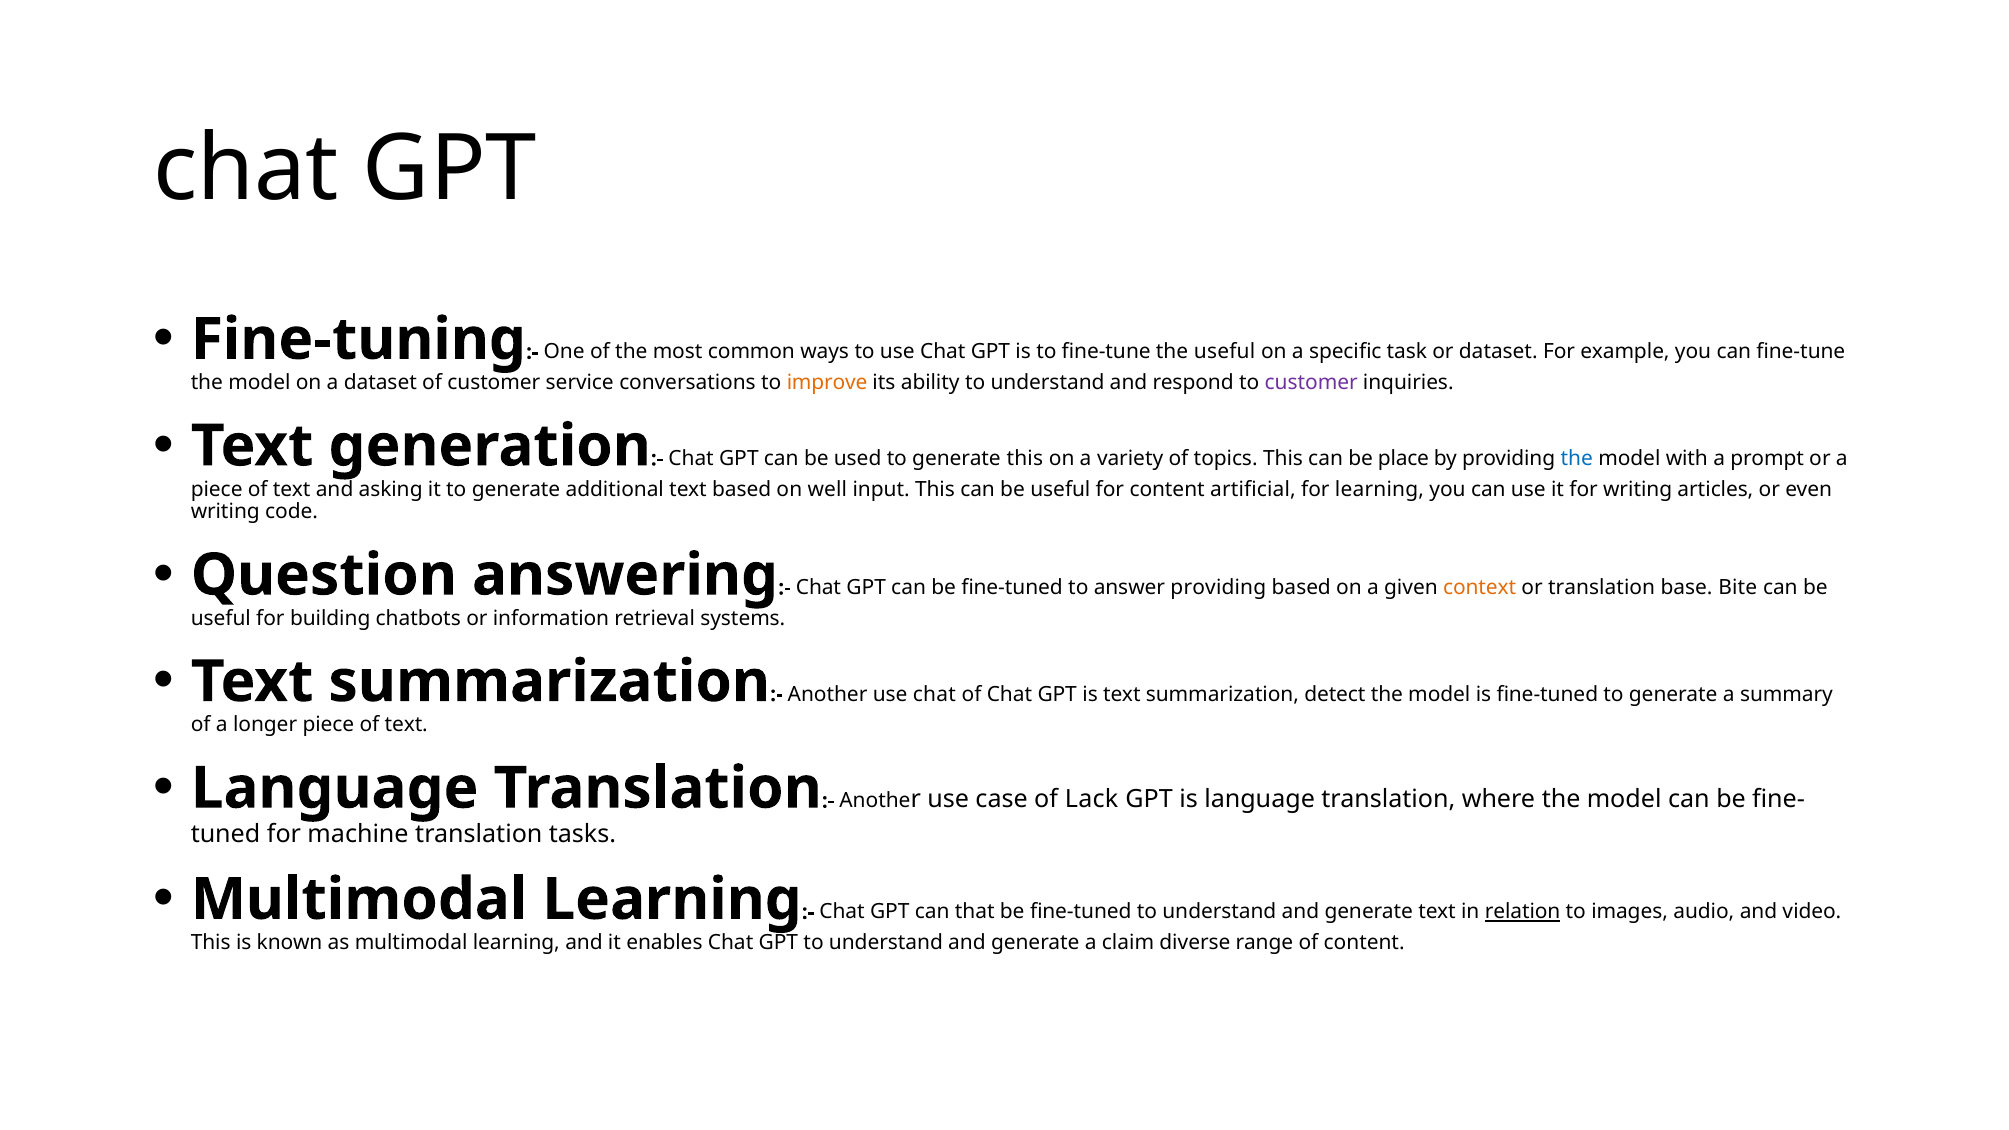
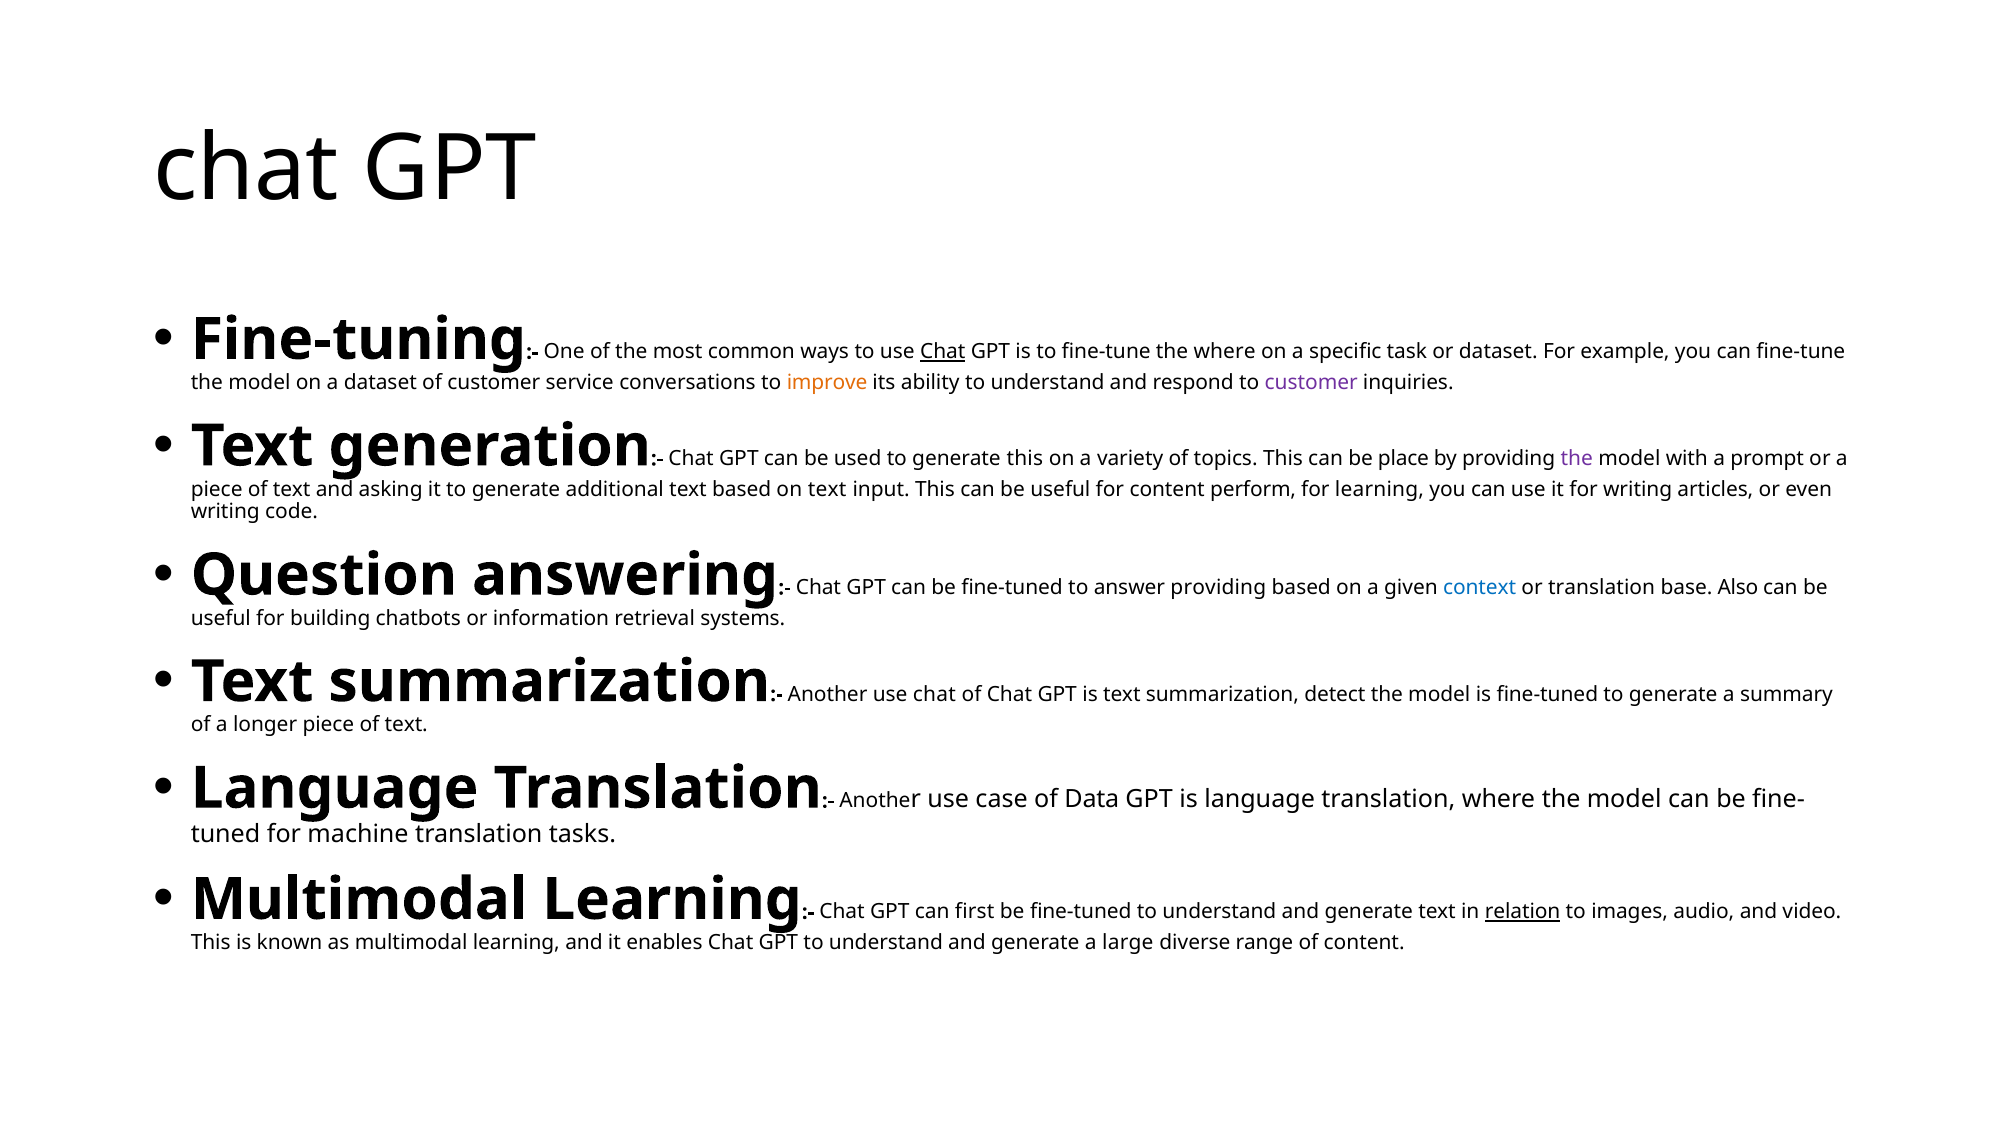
Chat at (943, 352) underline: none -> present
the useful: useful -> where
the at (1577, 459) colour: blue -> purple
on well: well -> text
artificial: artificial -> perform
context colour: orange -> blue
Bite: Bite -> Also
Lack: Lack -> Data
that: that -> first
claim: claim -> large
